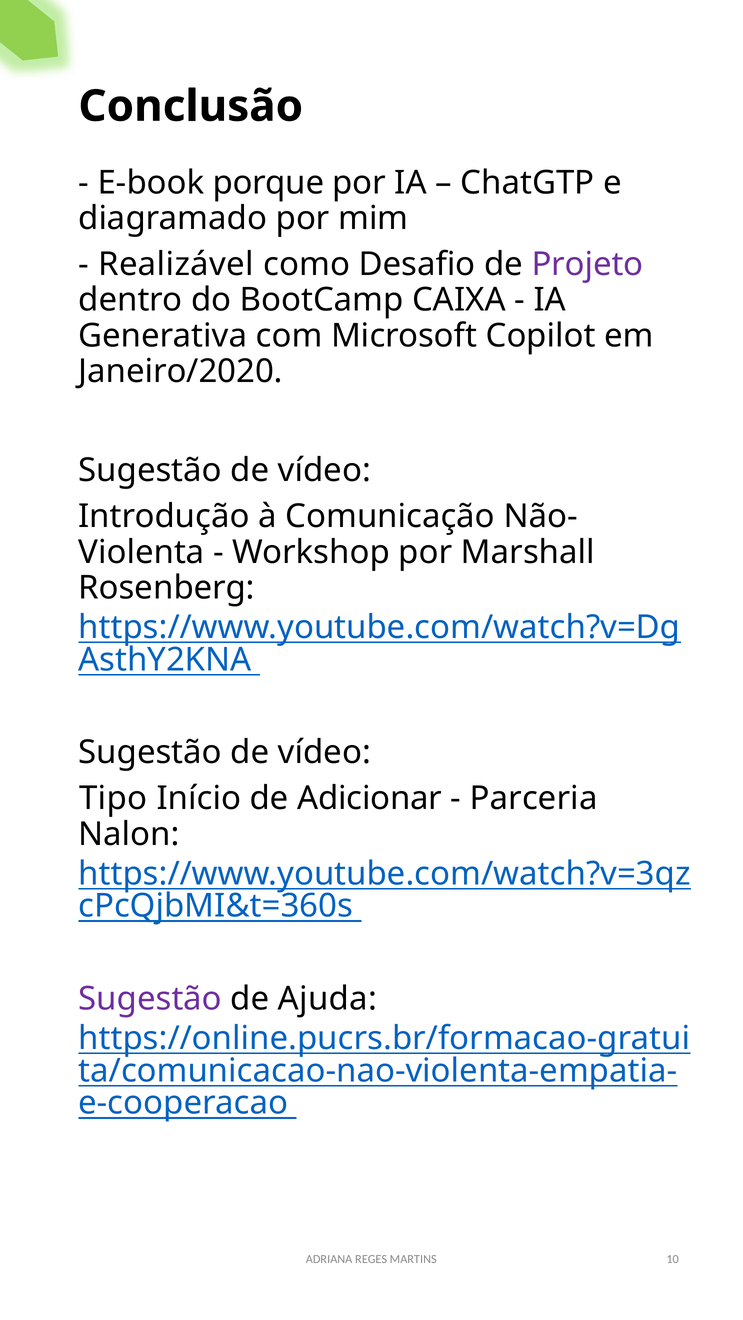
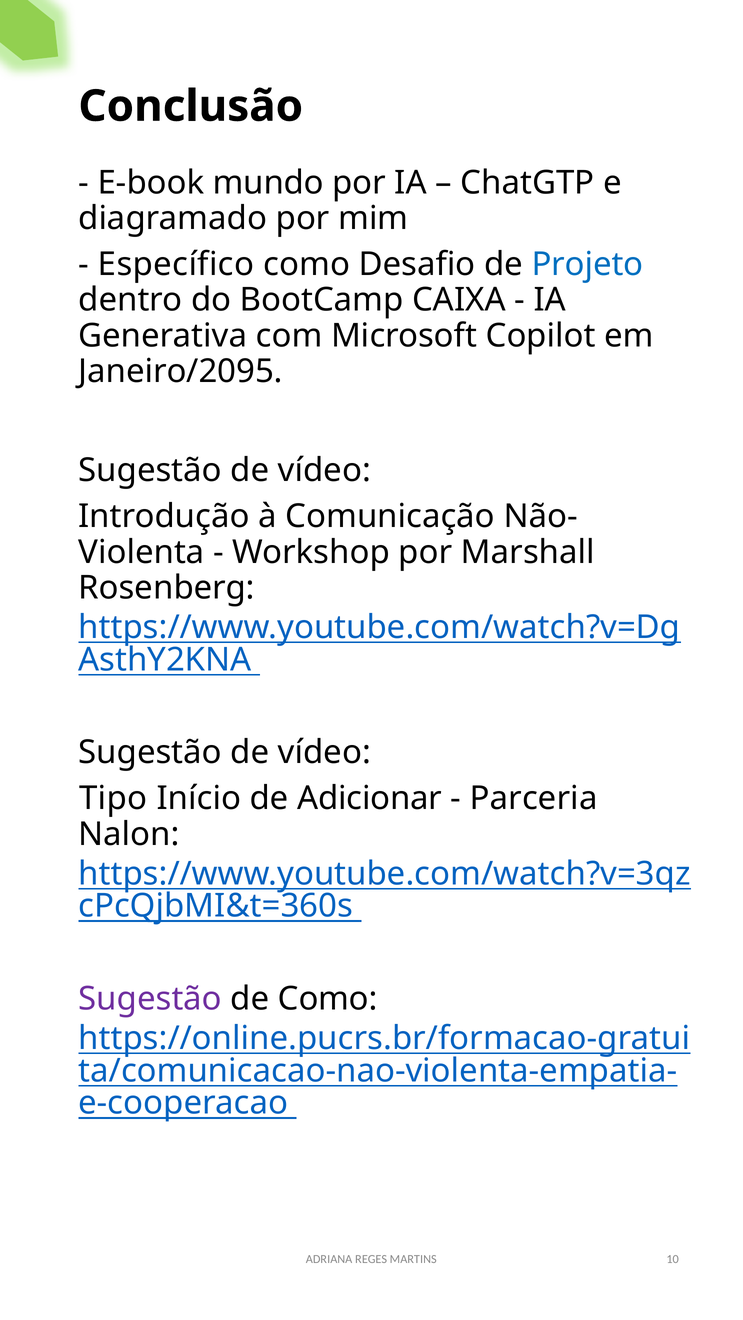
porque: porque -> mundo
Realizável: Realizável -> Específico
Projeto colour: purple -> blue
Janeiro/2020: Janeiro/2020 -> Janeiro/2095
de Ajuda: Ajuda -> Como
